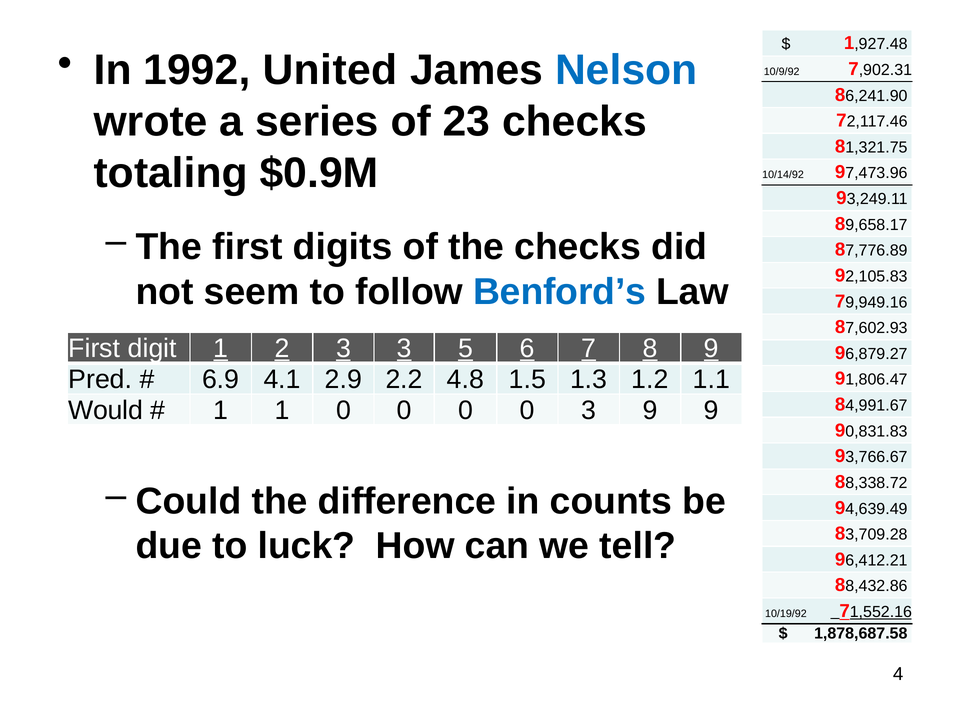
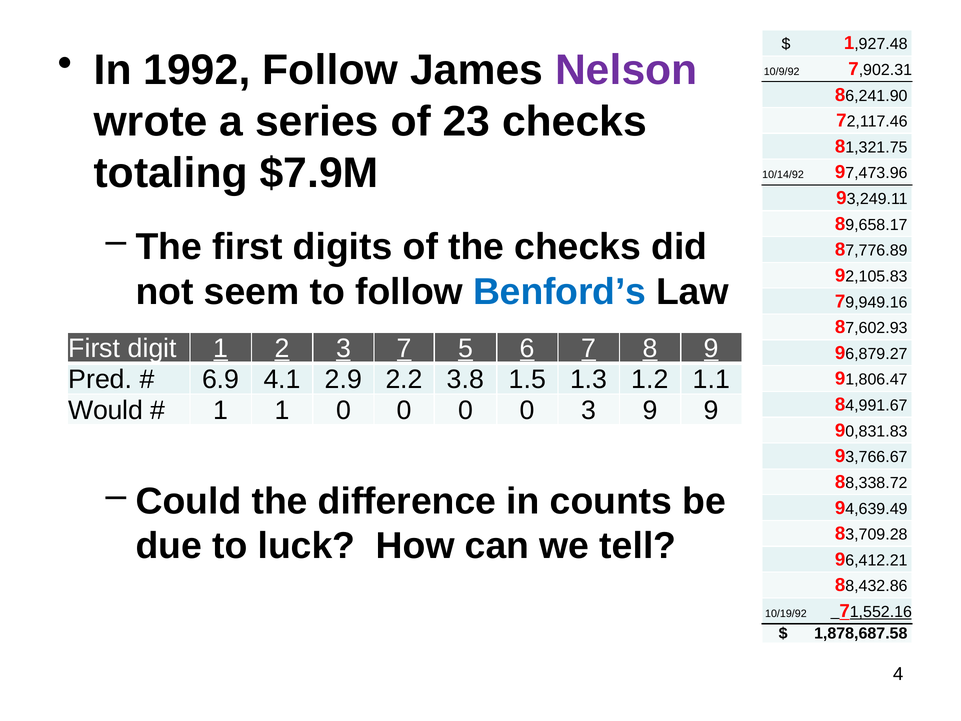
1992 United: United -> Follow
Nelson colour: blue -> purple
$0.9M: $0.9M -> $7.9M
3 3: 3 -> 7
4.8: 4.8 -> 3.8
